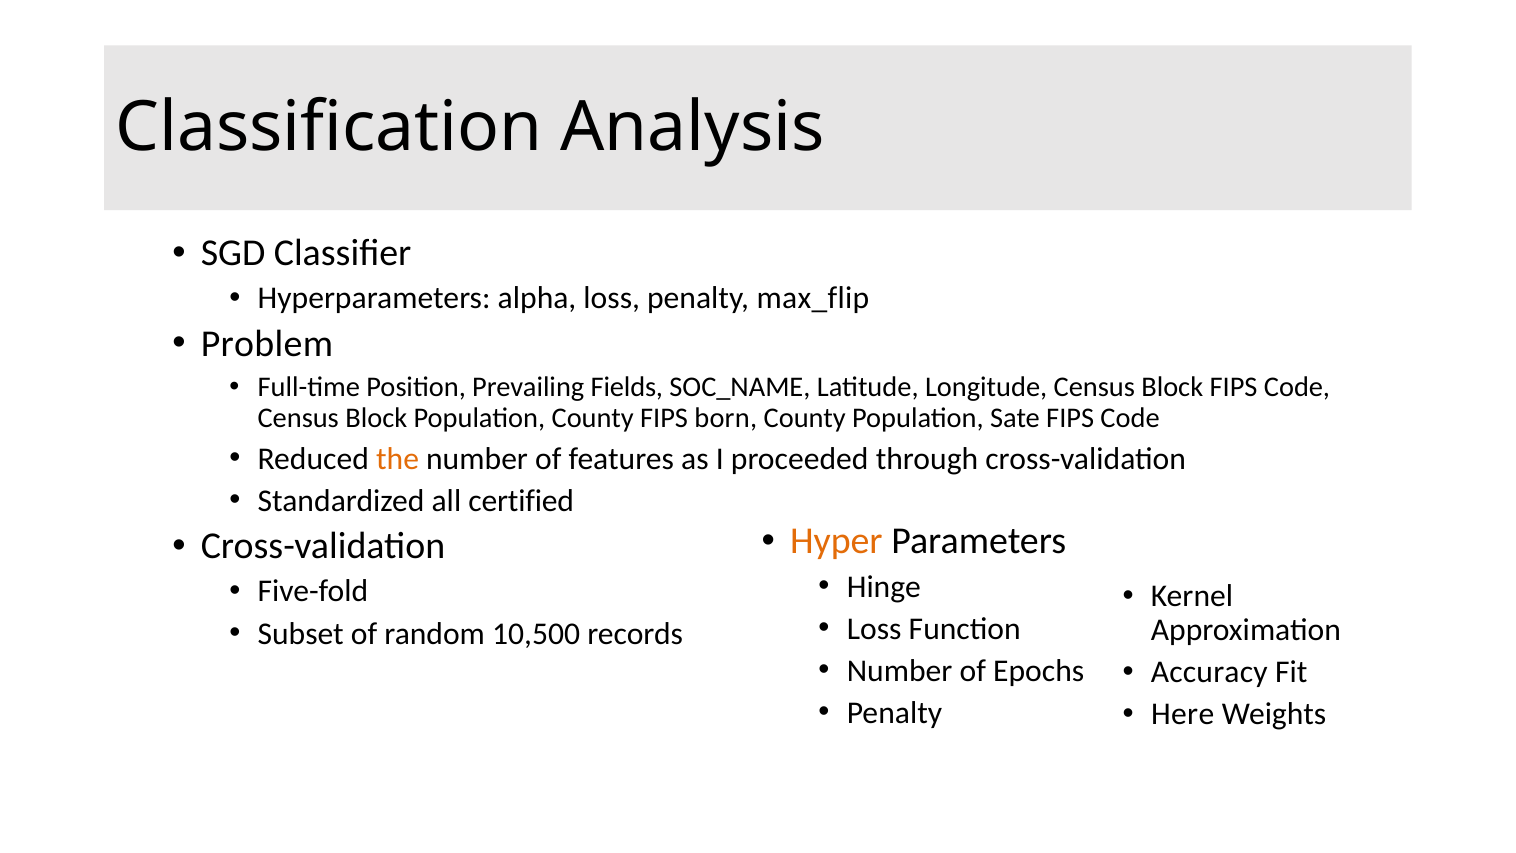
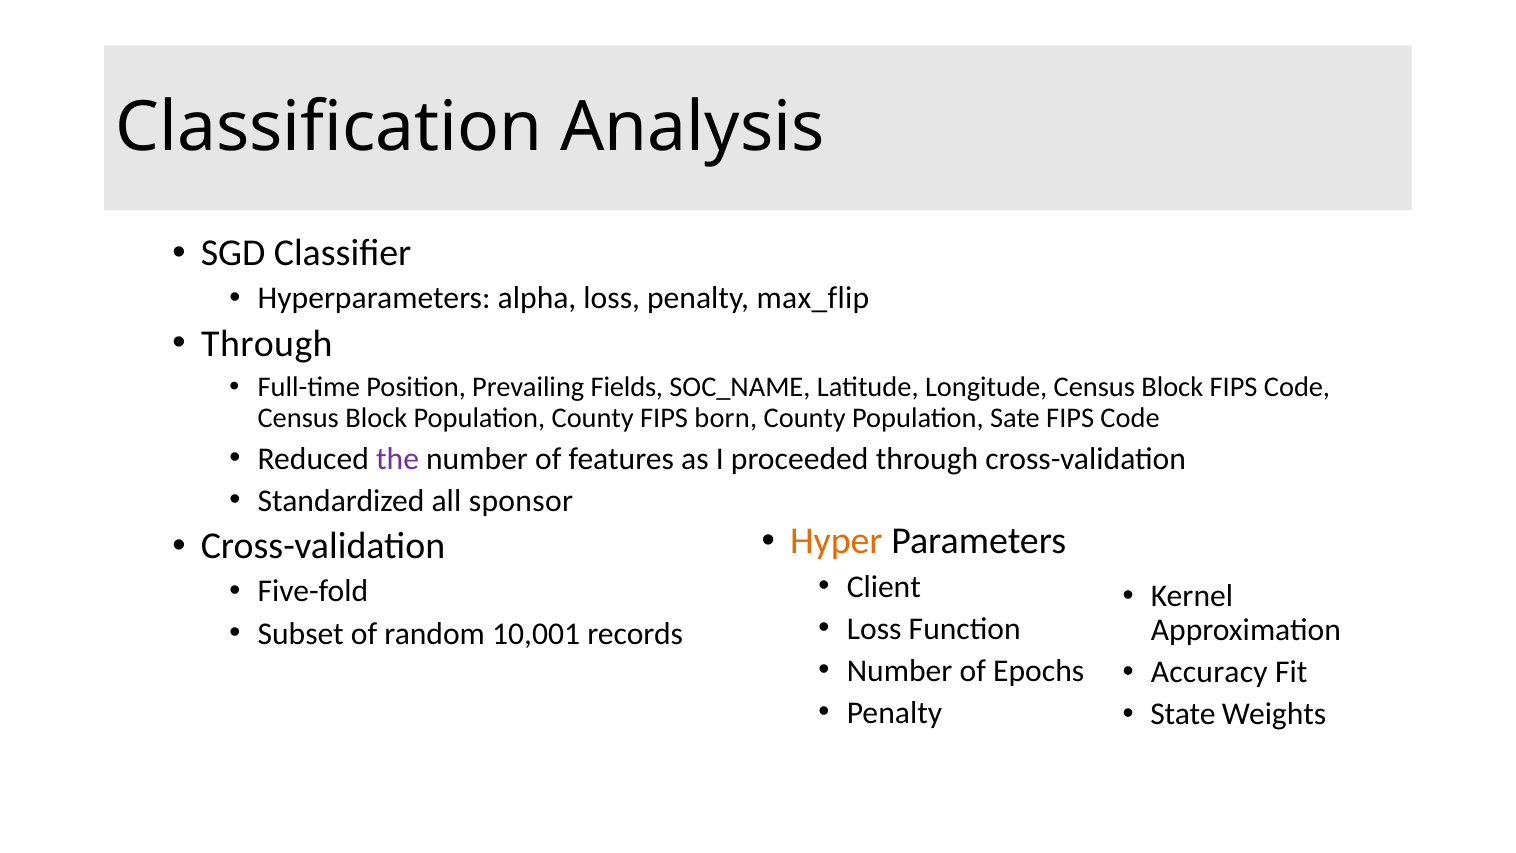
Problem at (267, 344): Problem -> Through
the colour: orange -> purple
certified: certified -> sponsor
Hinge: Hinge -> Client
10,500: 10,500 -> 10,001
Here: Here -> State
